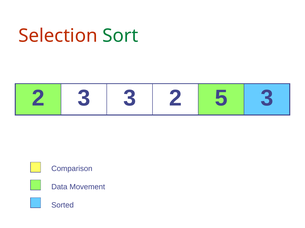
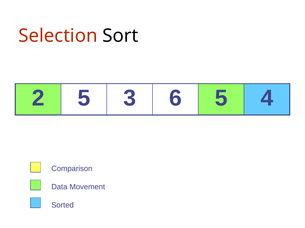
Sort colour: green -> black
2 3: 3 -> 5
3 2: 2 -> 6
5 3: 3 -> 4
